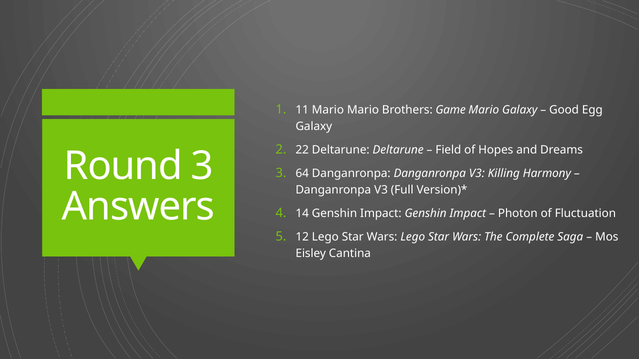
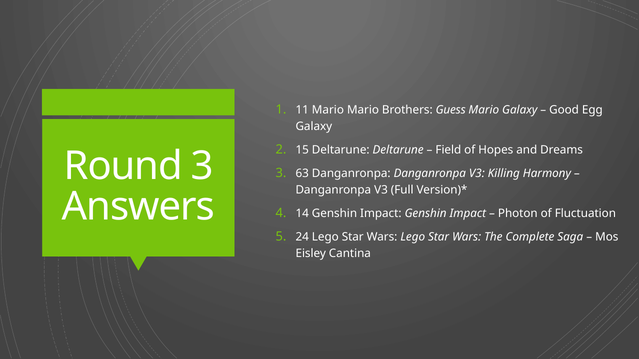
Game: Game -> Guess
22: 22 -> 15
64: 64 -> 63
12: 12 -> 24
